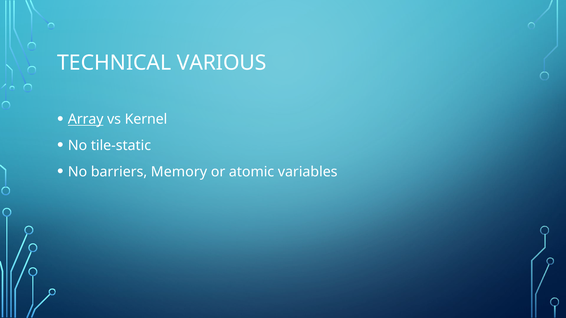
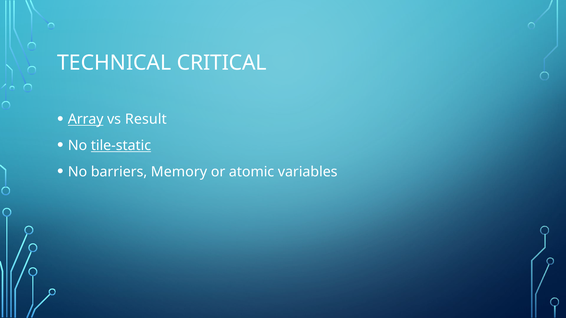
VARIOUS: VARIOUS -> CRITICAL
Kernel: Kernel -> Result
tile-static underline: none -> present
